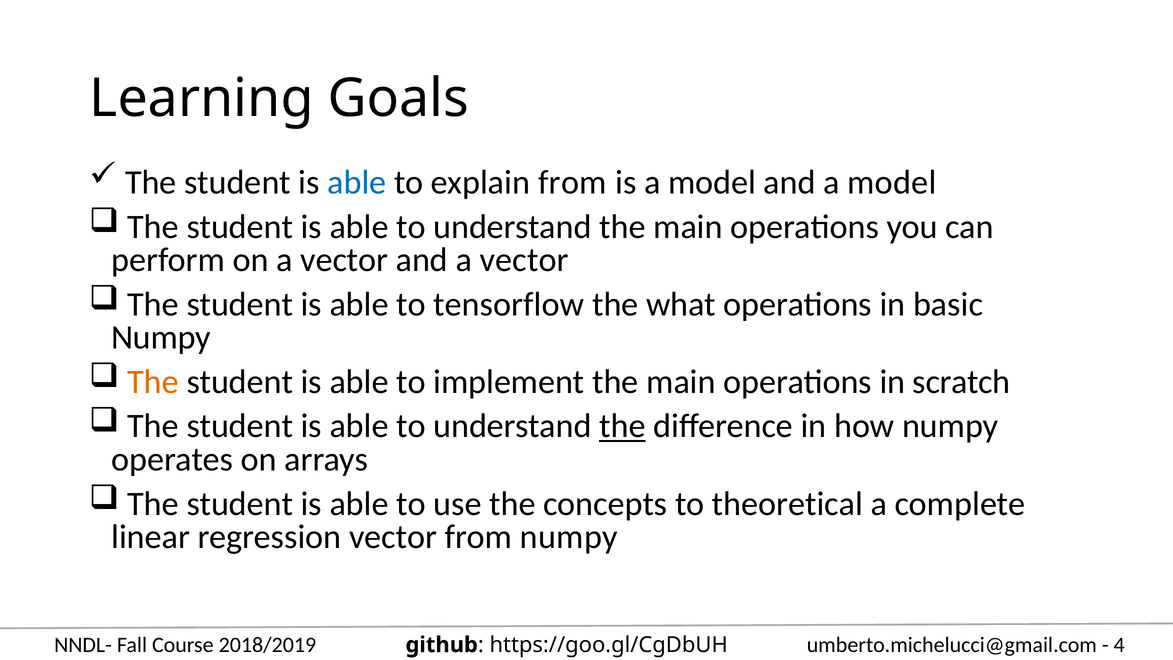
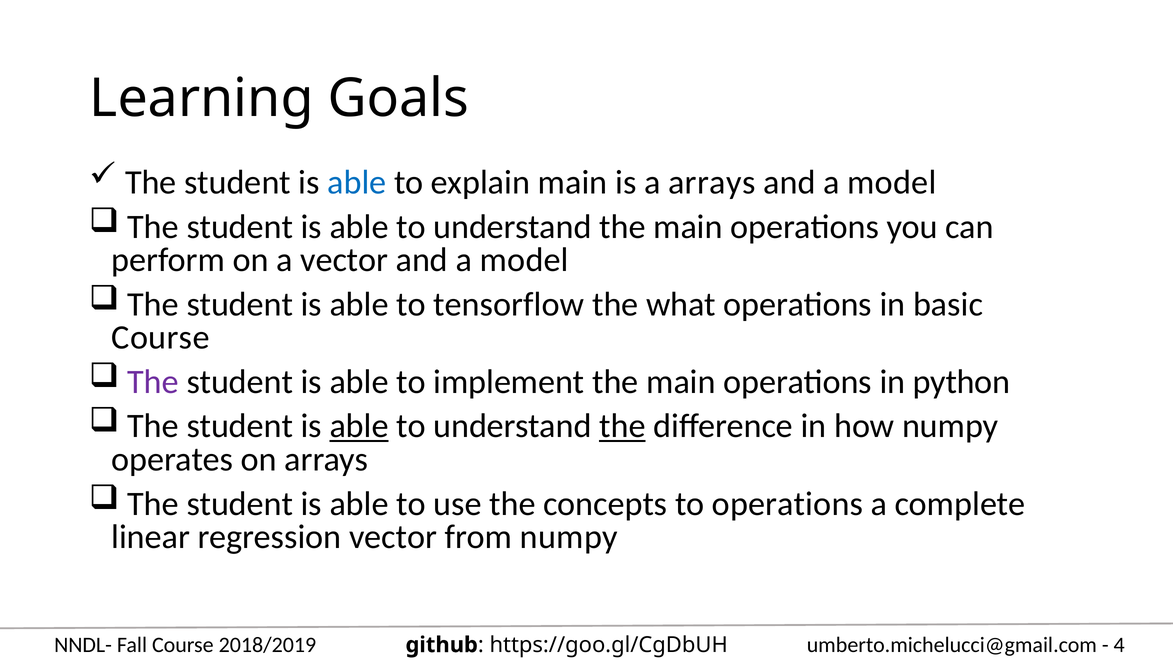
explain from: from -> main
is a model: model -> arrays
vector and a vector: vector -> model
Numpy at (161, 337): Numpy -> Course
The at (153, 382) colour: orange -> purple
scratch: scratch -> python
able at (359, 426) underline: none -> present
to theoretical: theoretical -> operations
